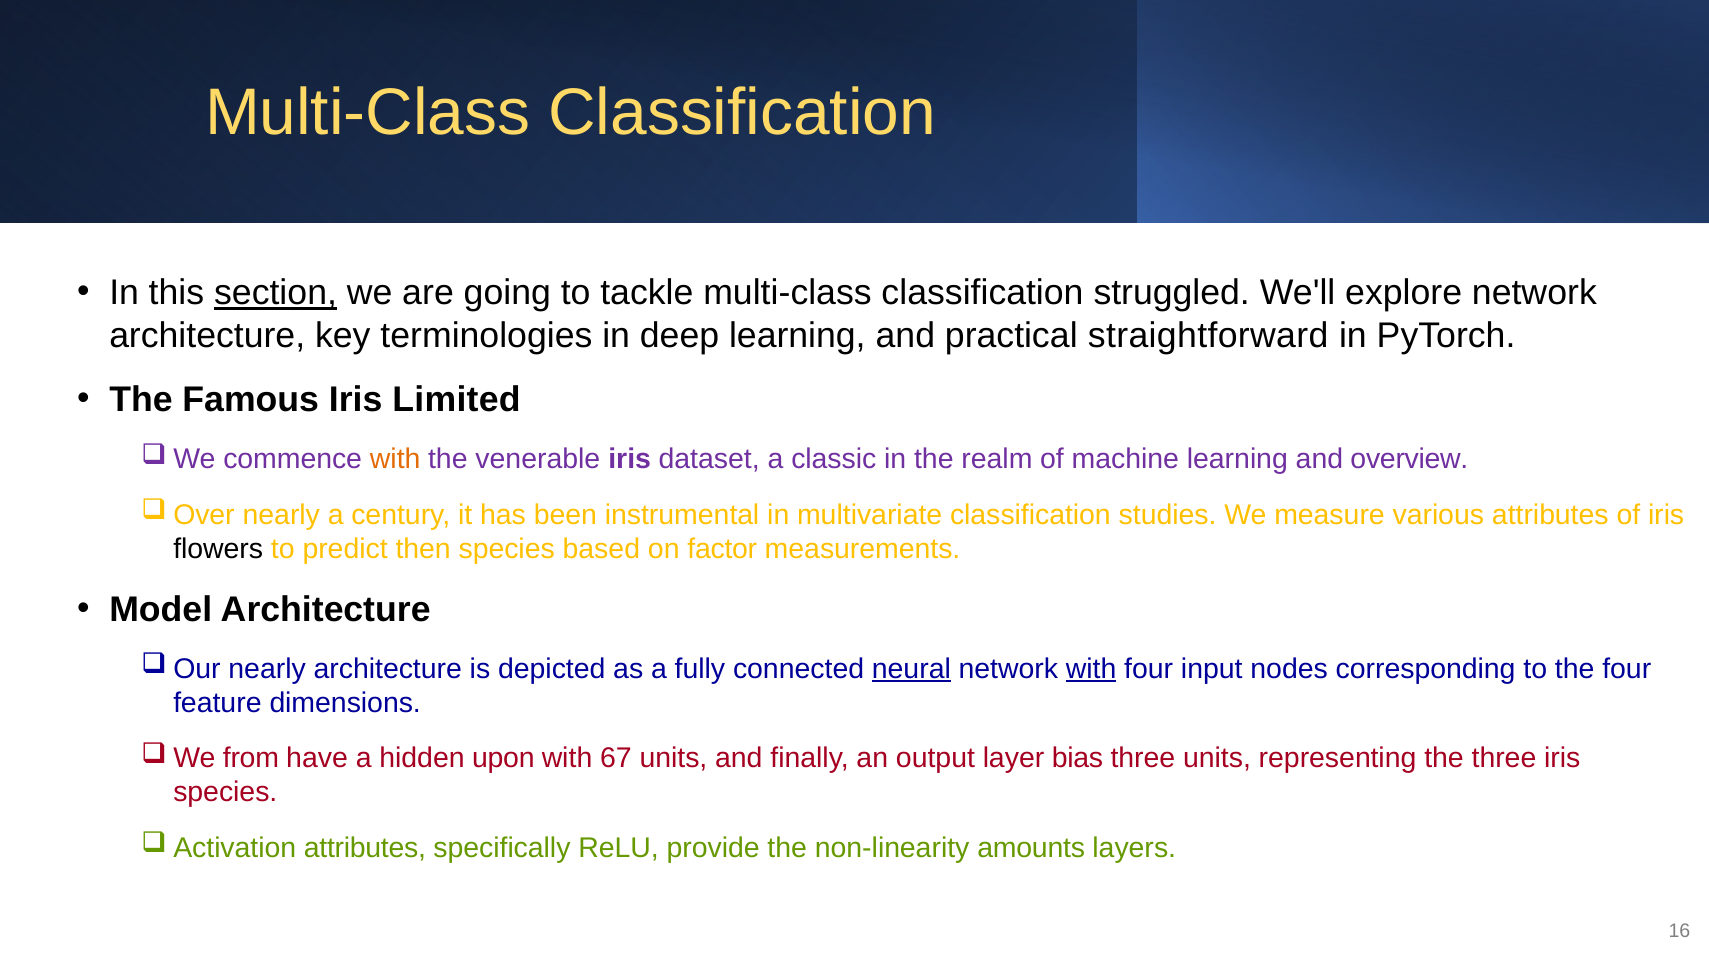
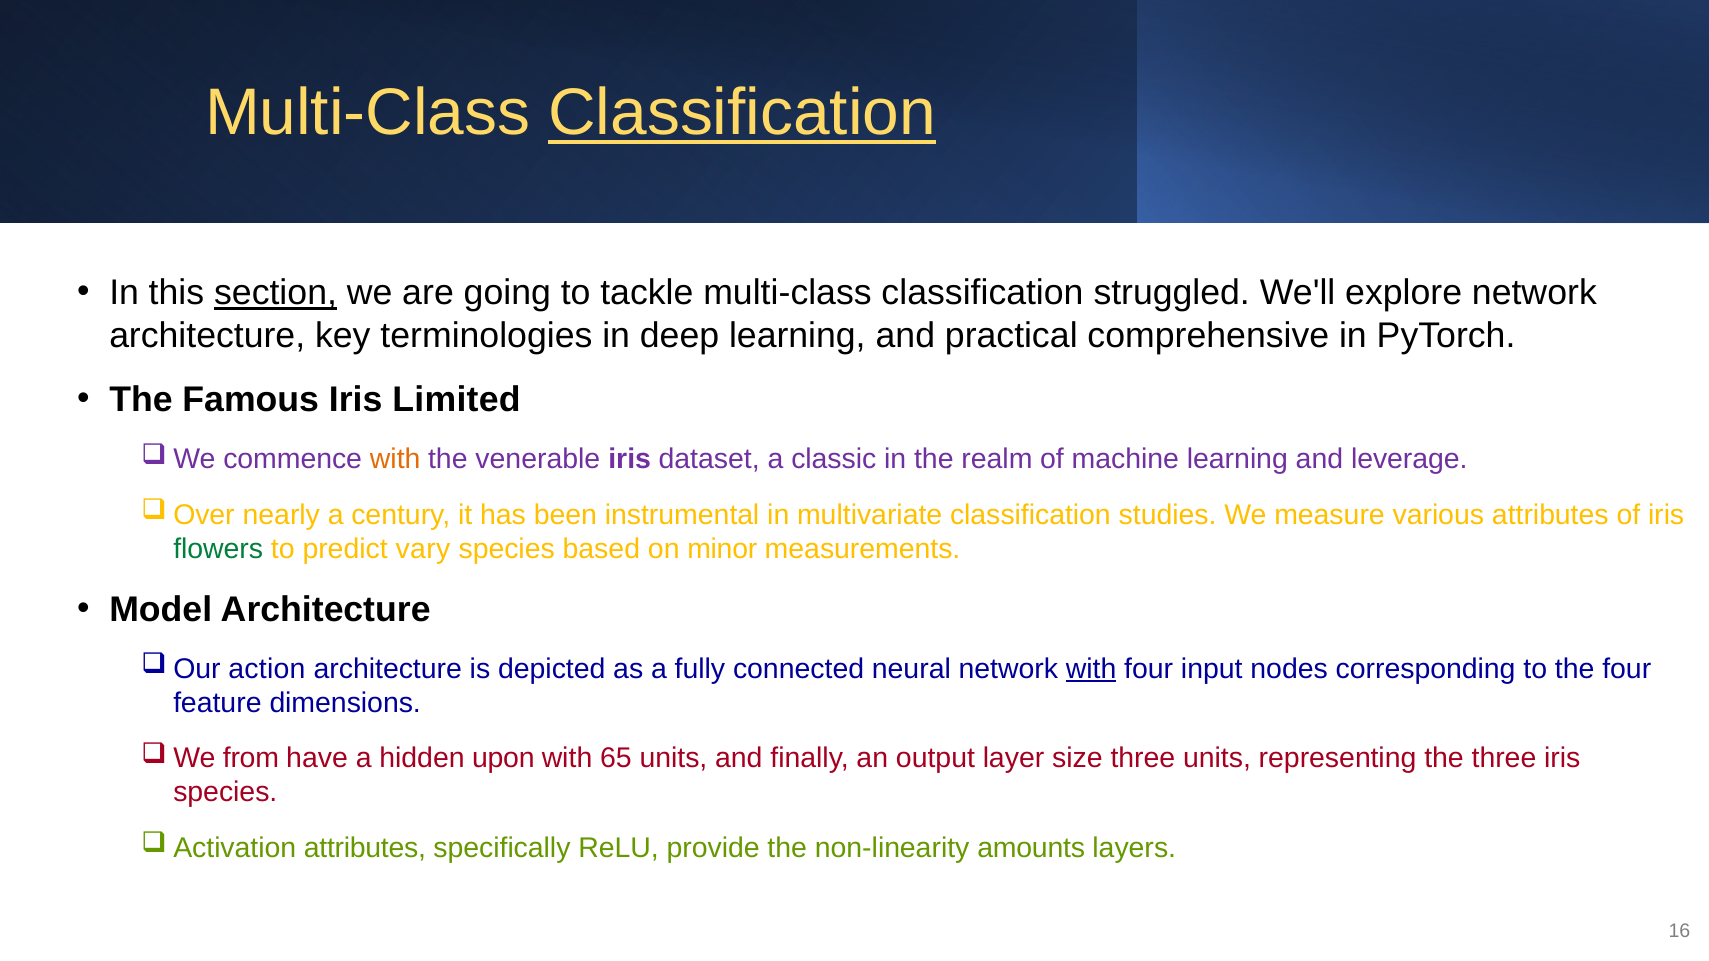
Classification at (742, 113) underline: none -> present
straightforward: straightforward -> comprehensive
overview: overview -> leverage
flowers colour: black -> green
then: then -> vary
factor: factor -> minor
nearly at (267, 669): nearly -> action
neural underline: present -> none
67: 67 -> 65
bias: bias -> size
